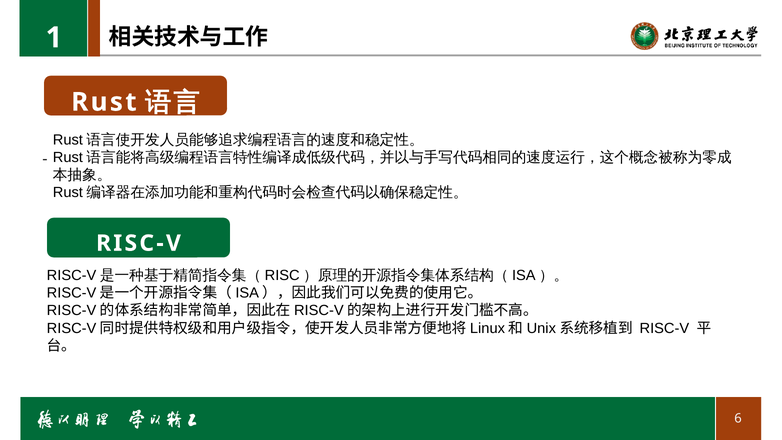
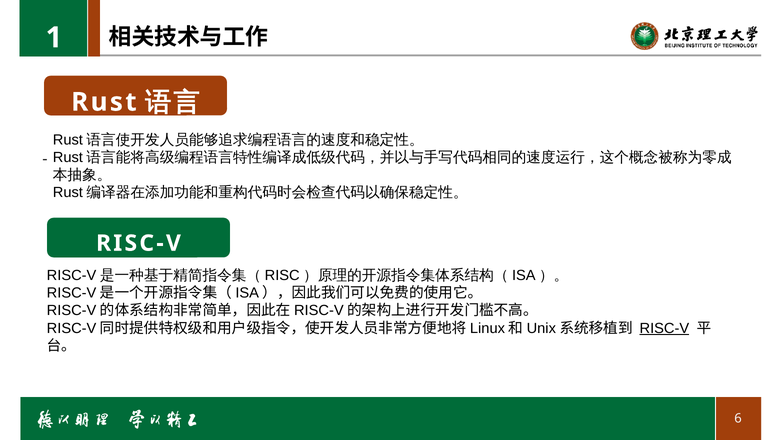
RISC-V at (664, 328) underline: none -> present
